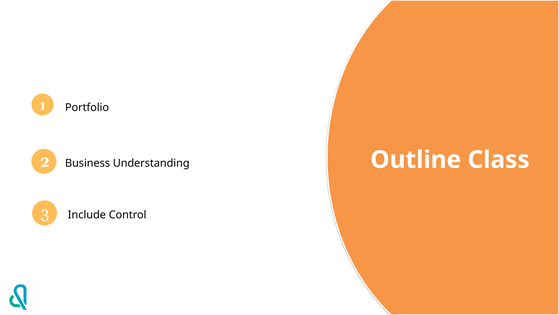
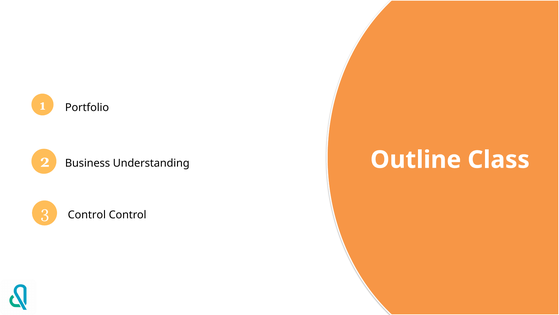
Include at (87, 214): Include -> Control
